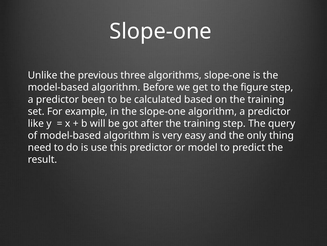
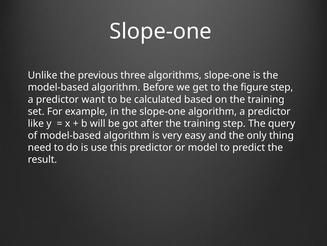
been: been -> want
